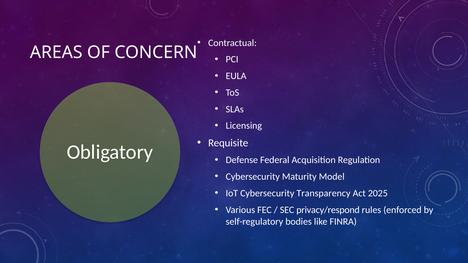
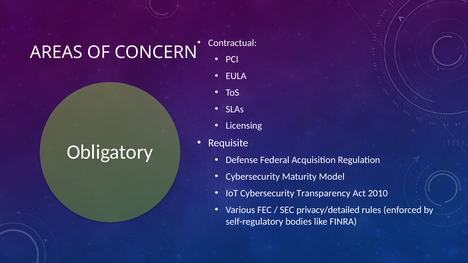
2025: 2025 -> 2010
privacy/respond: privacy/respond -> privacy/detailed
